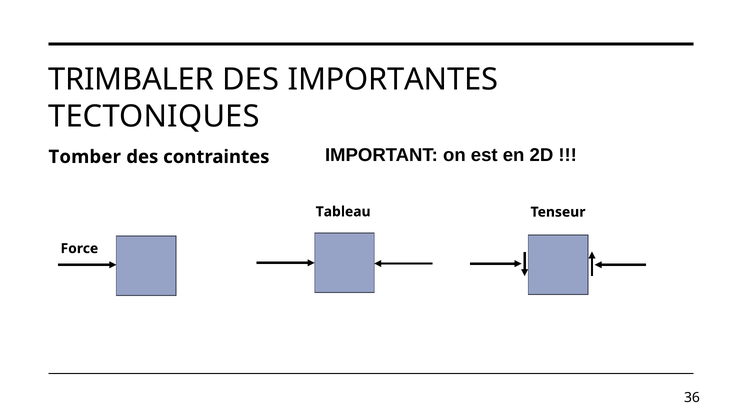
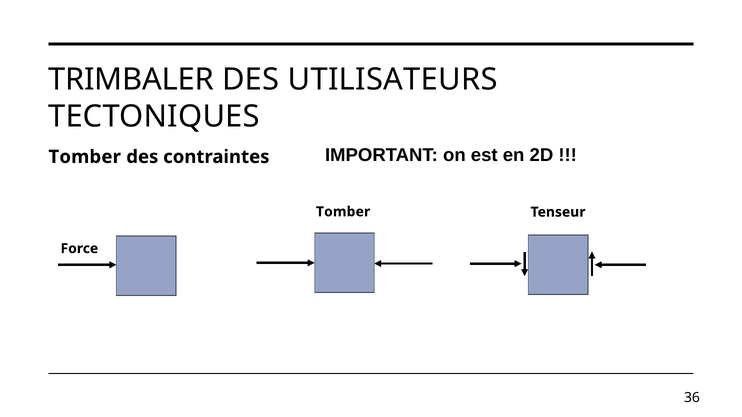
IMPORTANTES: IMPORTANTES -> UTILISATEURS
Tableau at (343, 212): Tableau -> Tomber
